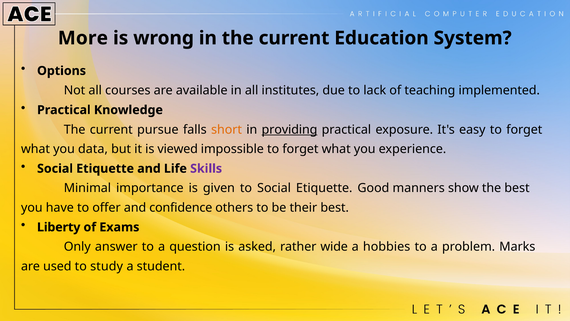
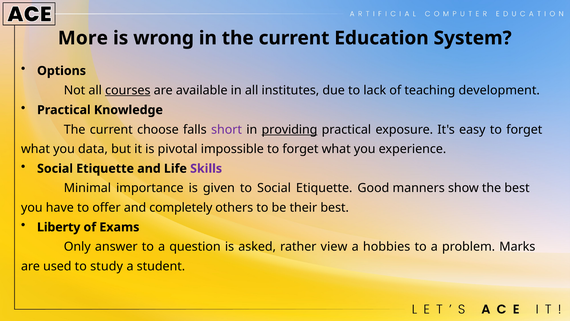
courses underline: none -> present
implemented: implemented -> development
pursue: pursue -> choose
short colour: orange -> purple
viewed: viewed -> pivotal
confidence: confidence -> completely
wide: wide -> view
